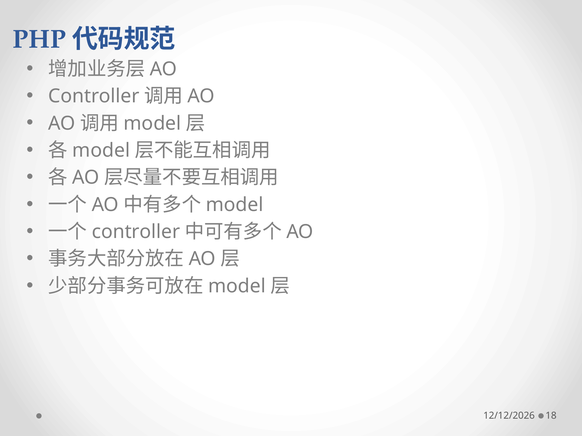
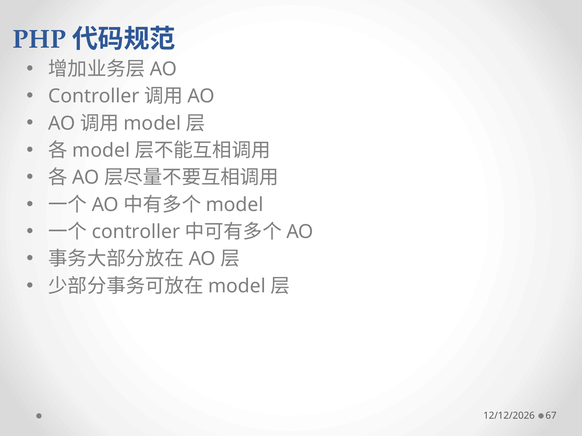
18: 18 -> 67
